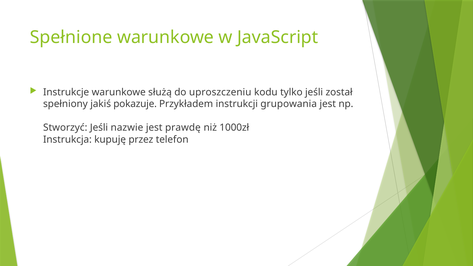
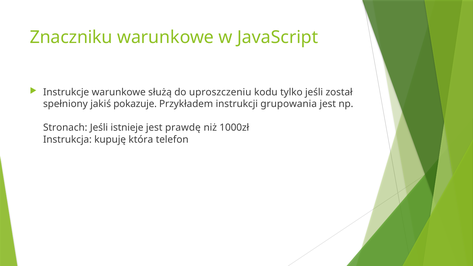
Spełnione: Spełnione -> Znaczniku
Stworzyć: Stworzyć -> Stronach
nazwie: nazwie -> istnieje
przez: przez -> która
